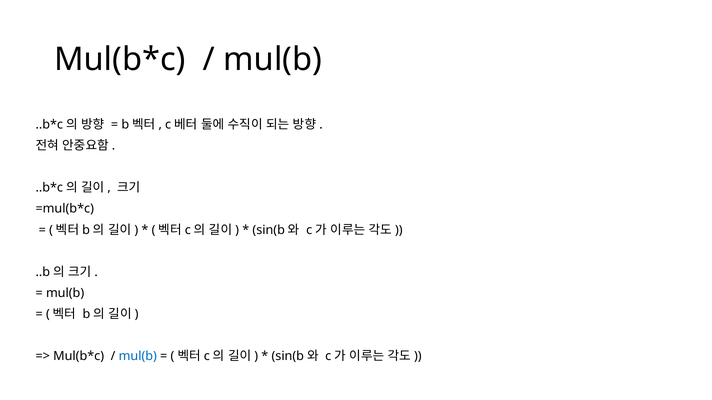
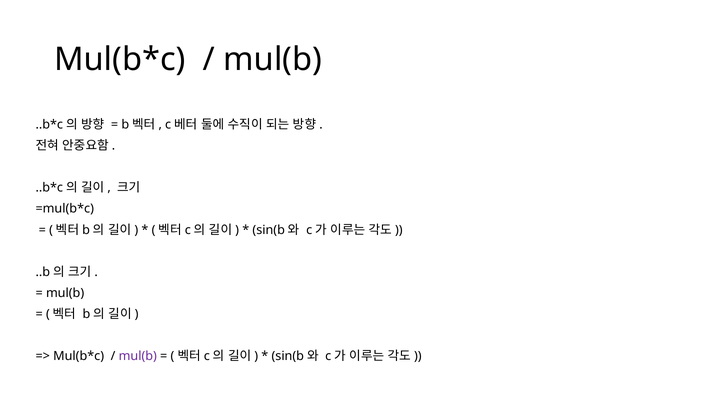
mul(b at (138, 356) colour: blue -> purple
